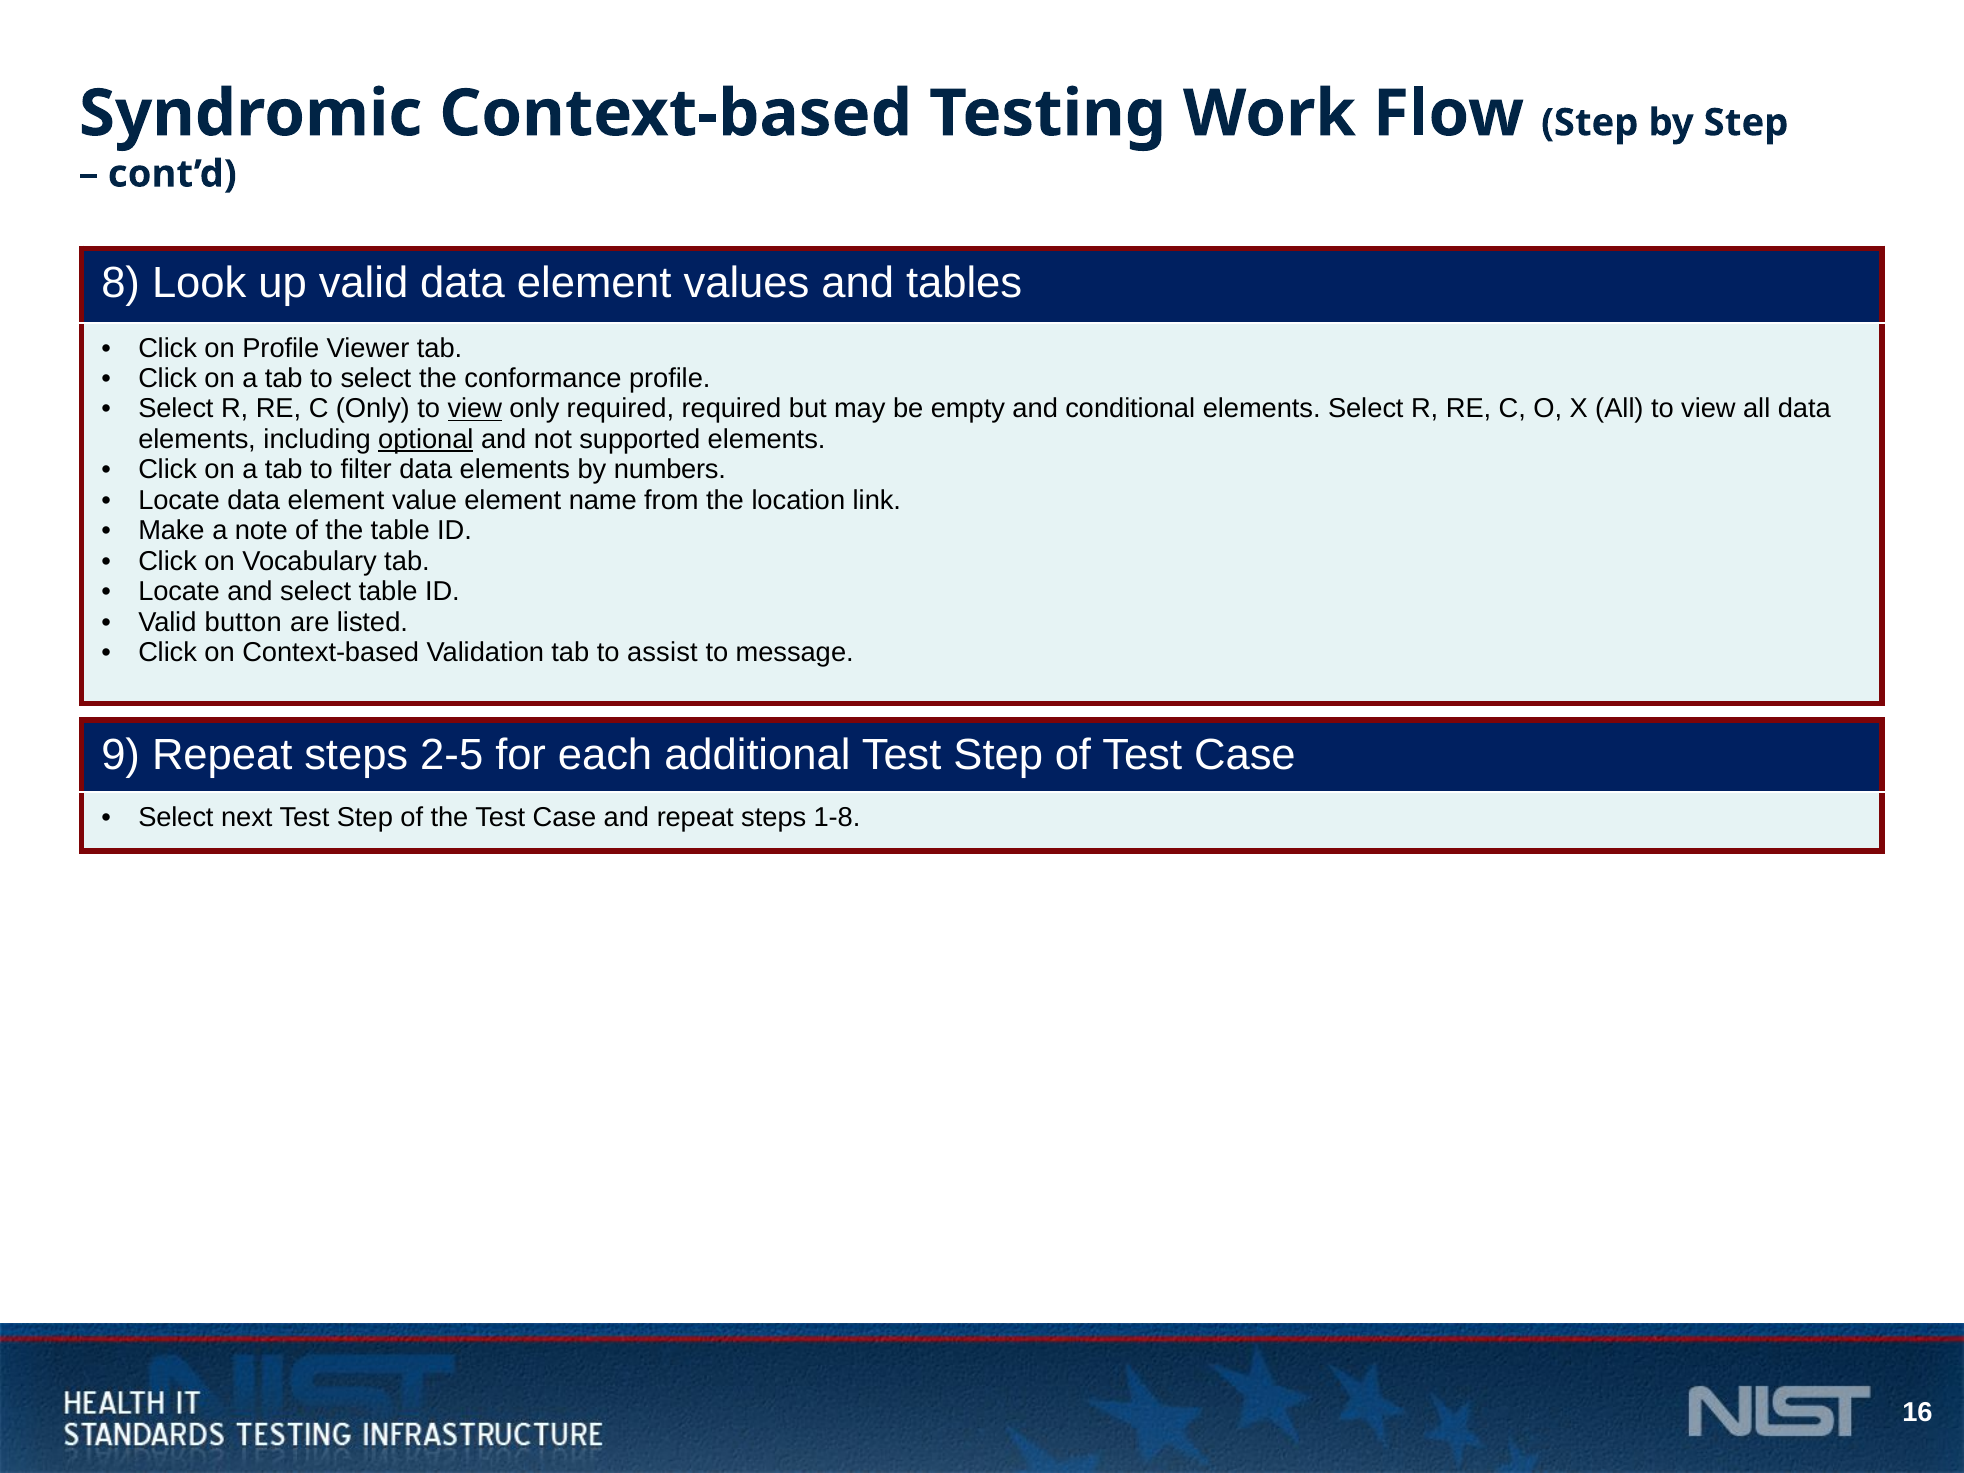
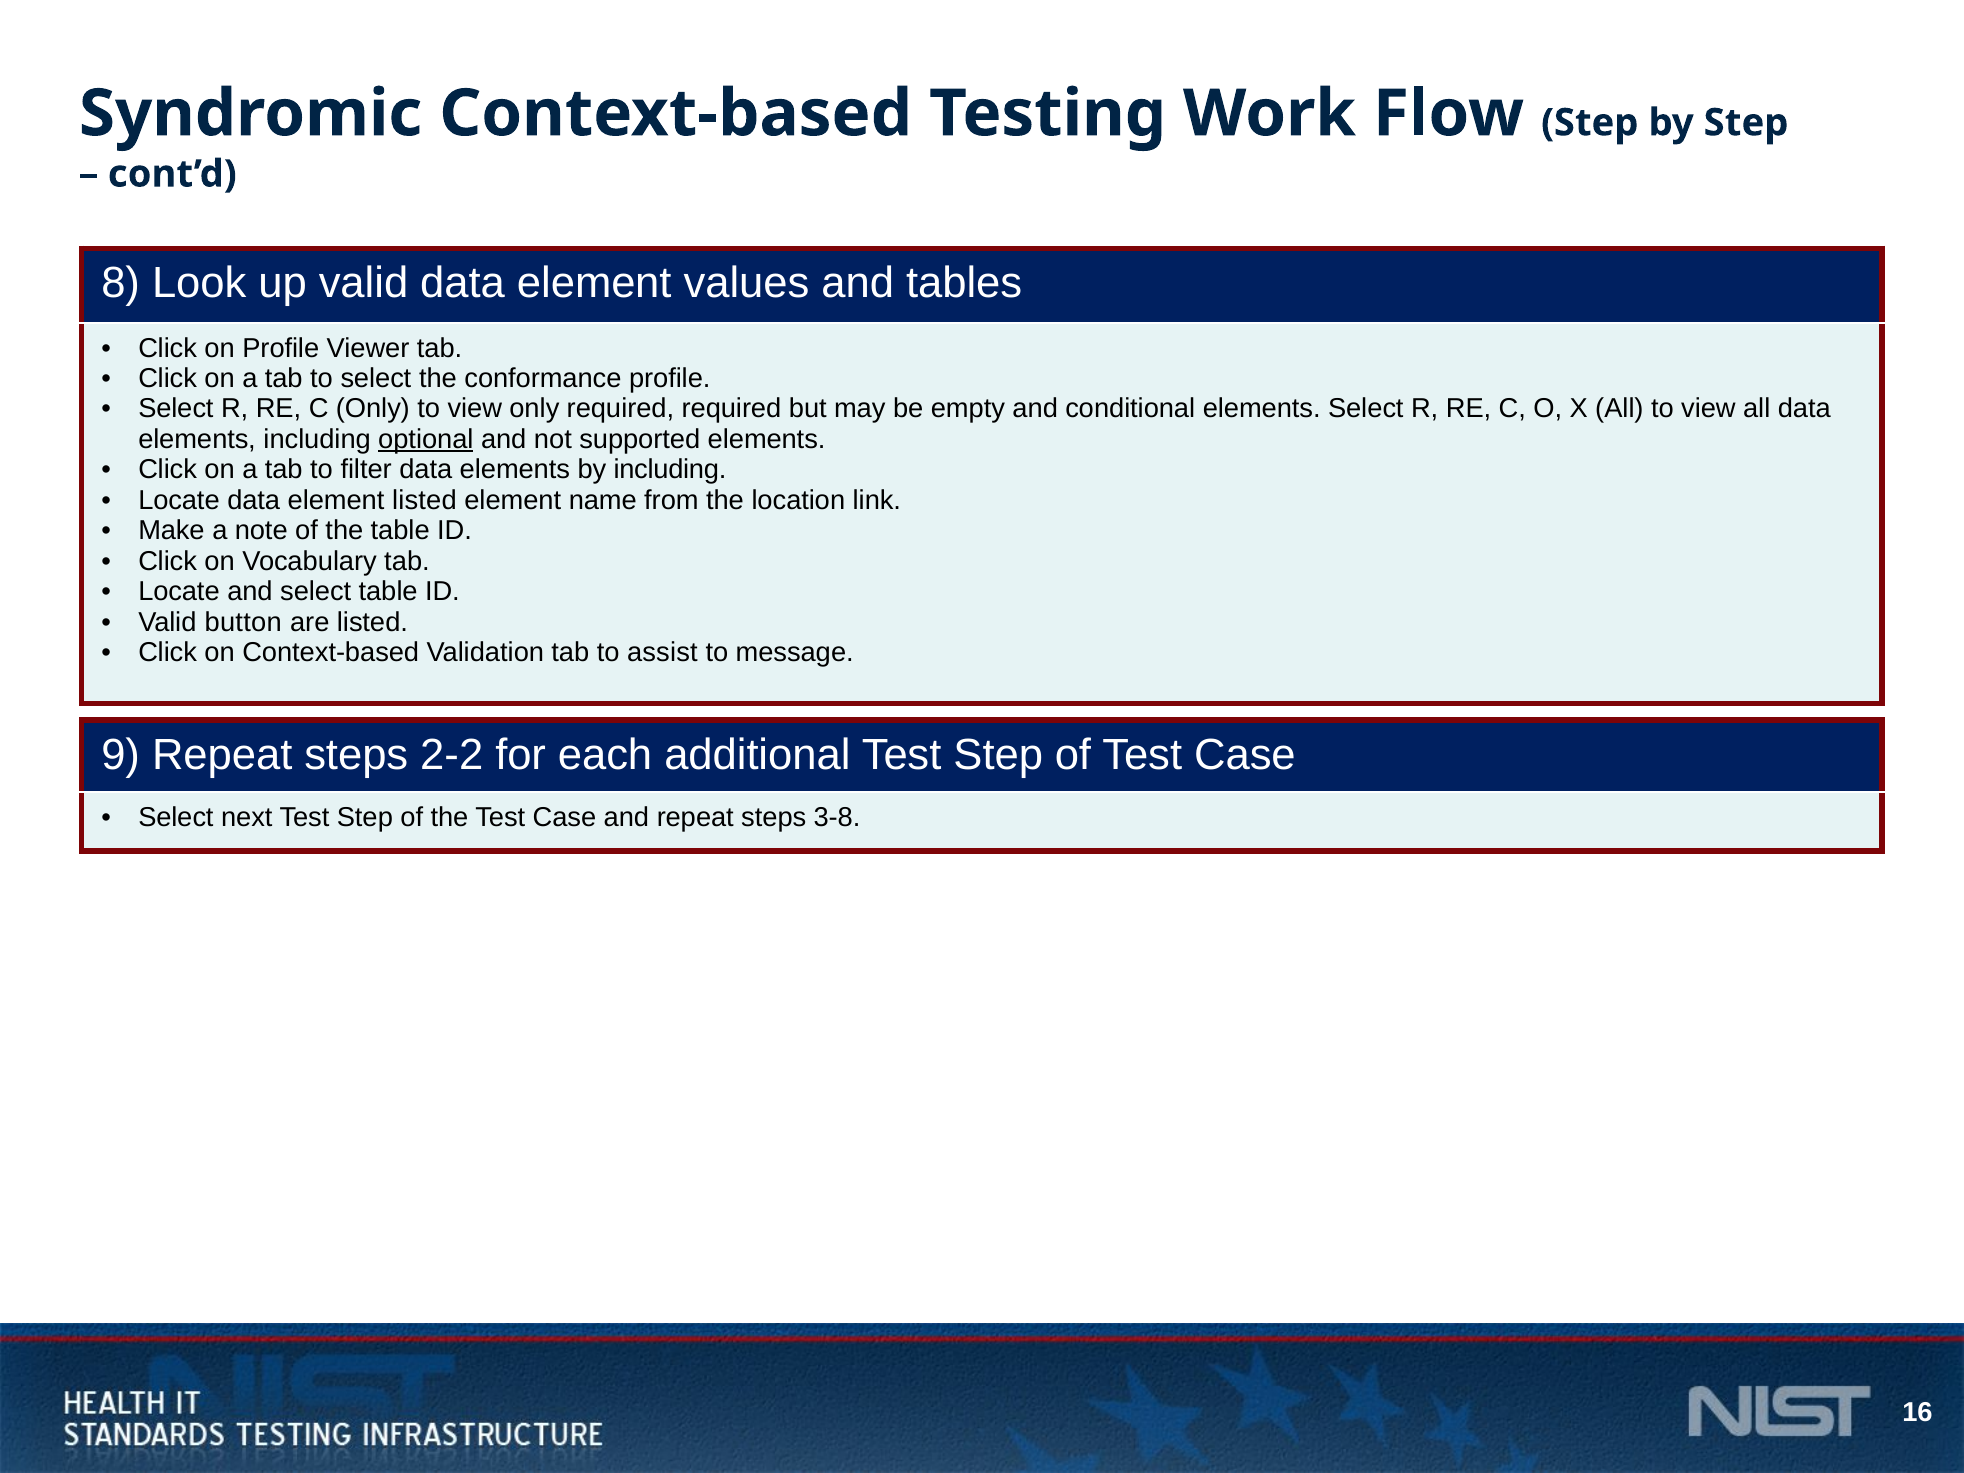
view at (475, 409) underline: present -> none
by numbers: numbers -> including
element value: value -> listed
2-5: 2-5 -> 2-2
1-8: 1-8 -> 3-8
